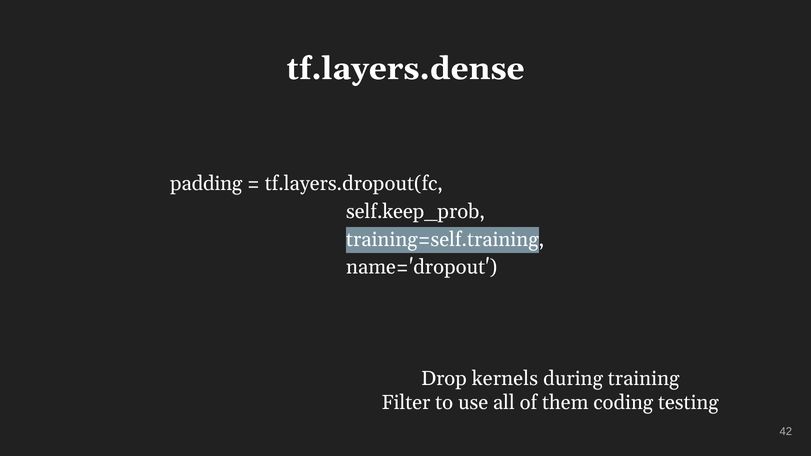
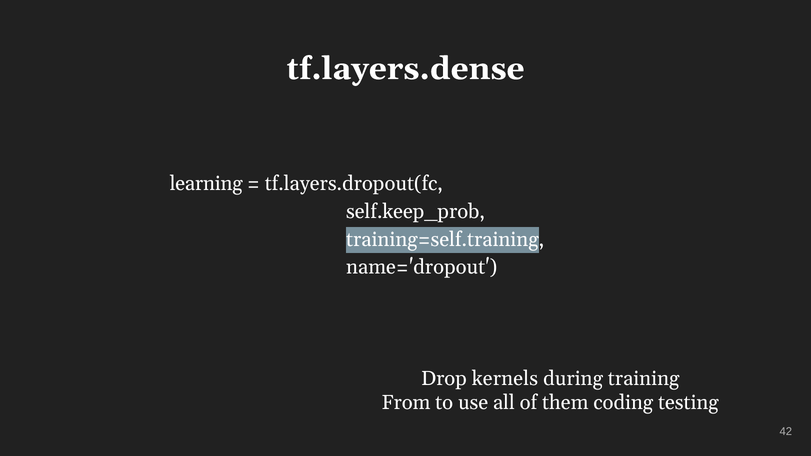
padding: padding -> learning
Filter: Filter -> From
